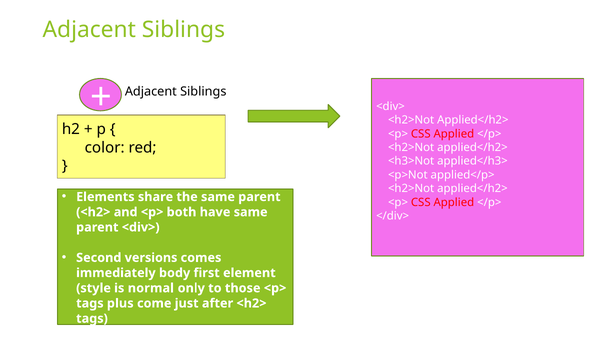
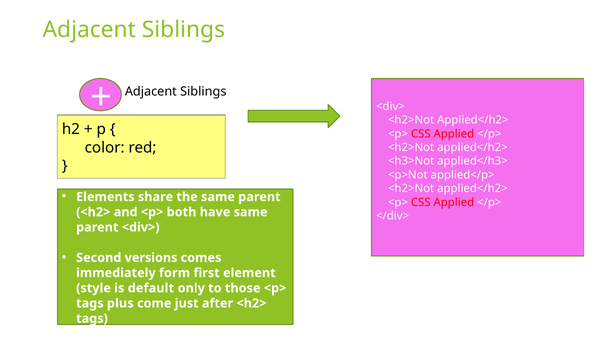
body: body -> form
normal: normal -> default
